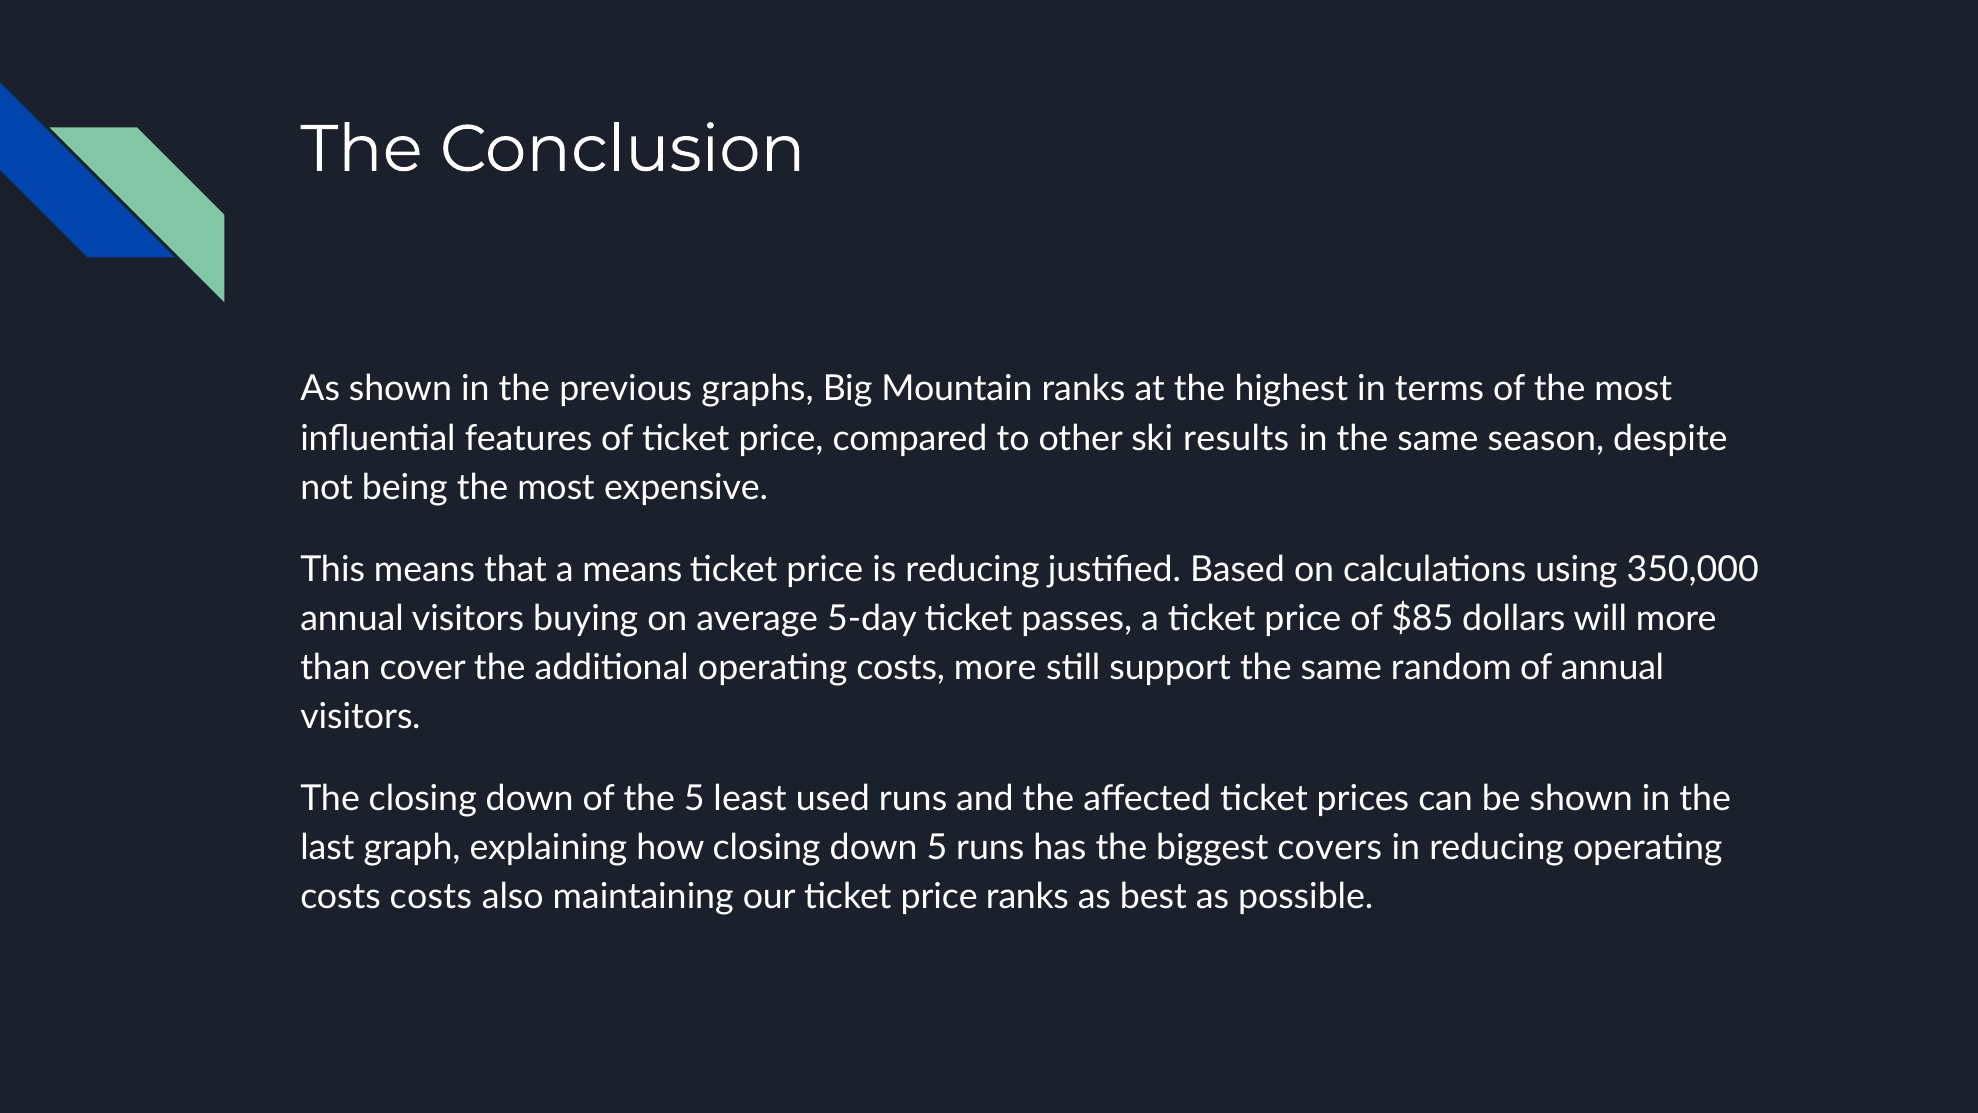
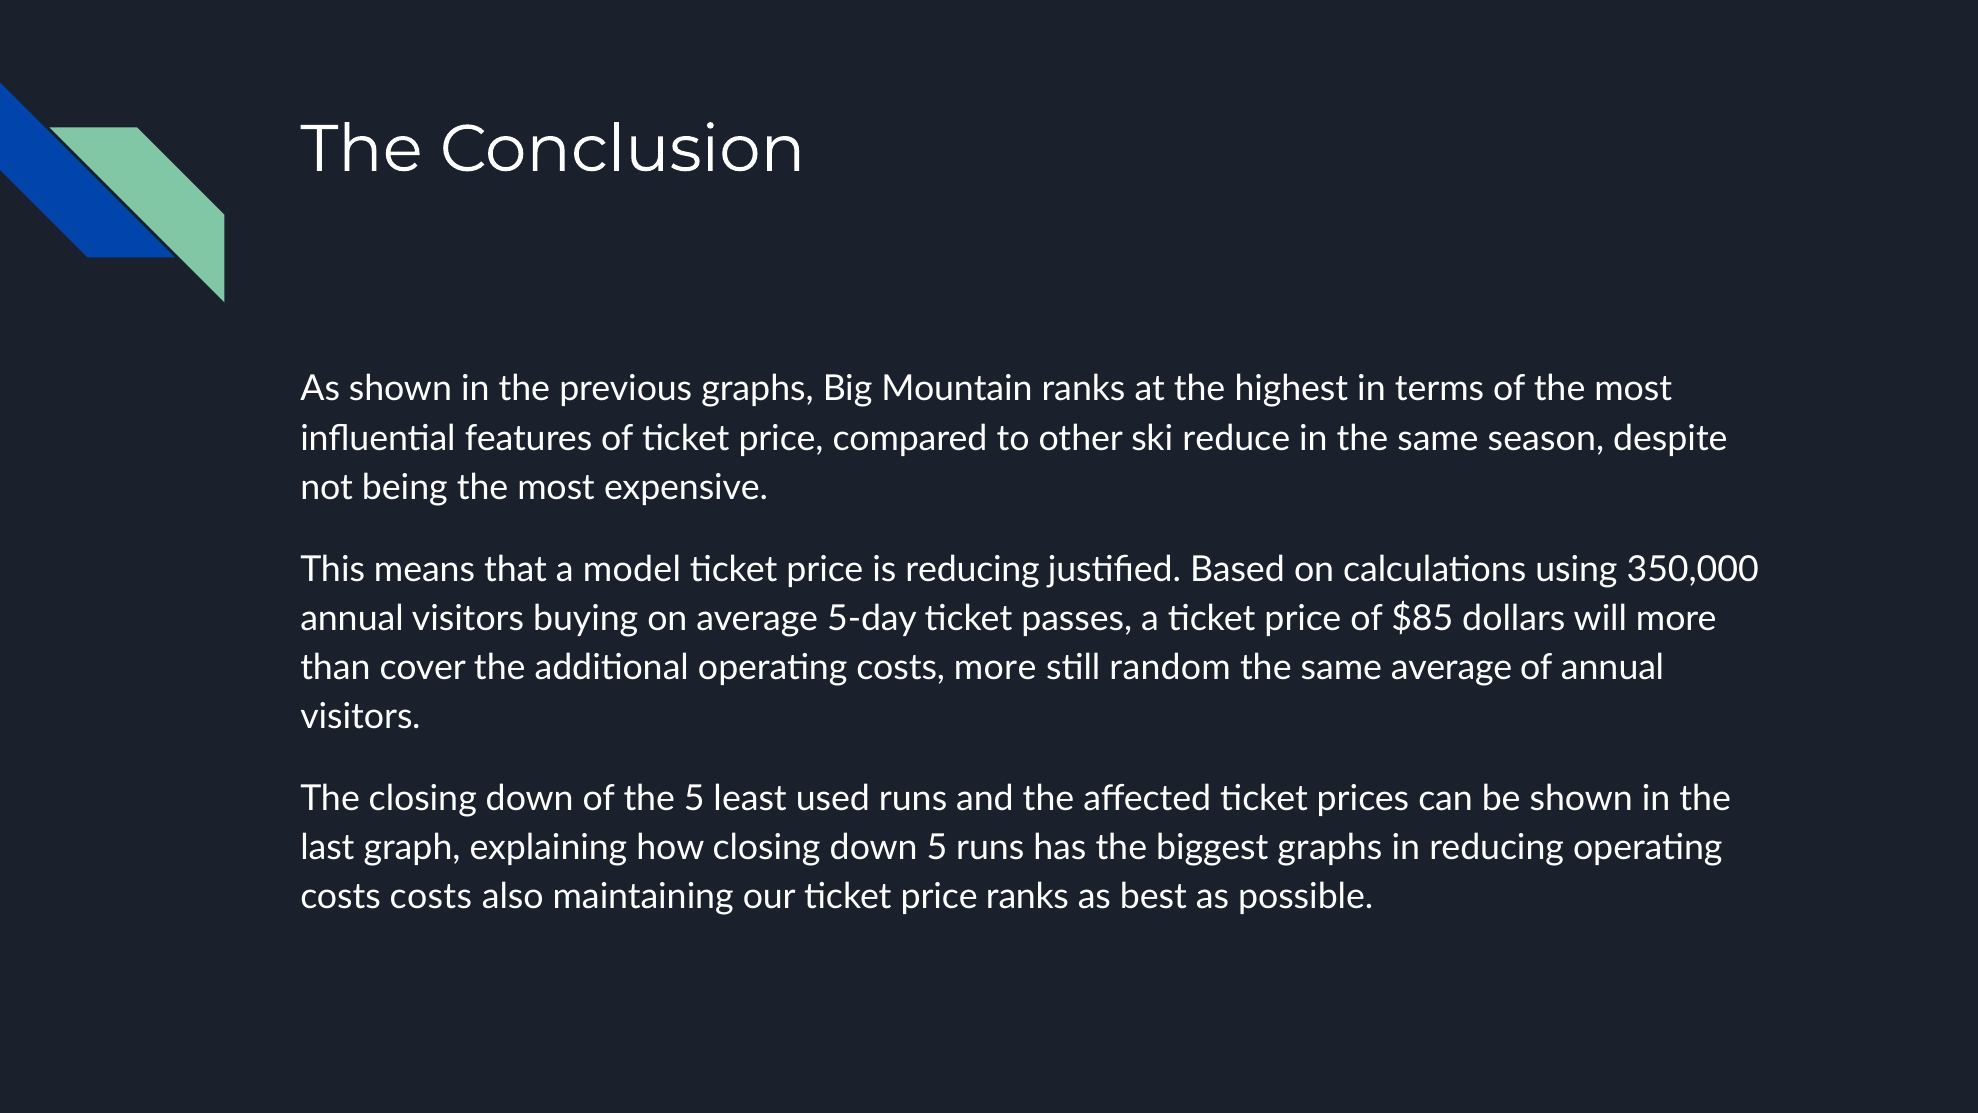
results: results -> reduce
a means: means -> model
support: support -> random
same random: random -> average
biggest covers: covers -> graphs
